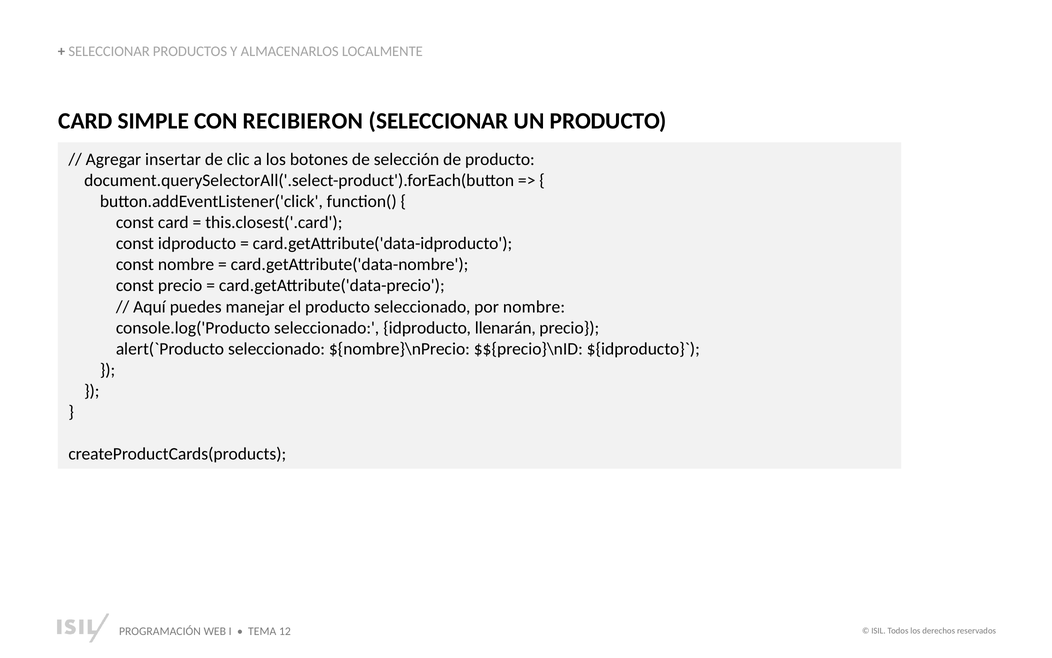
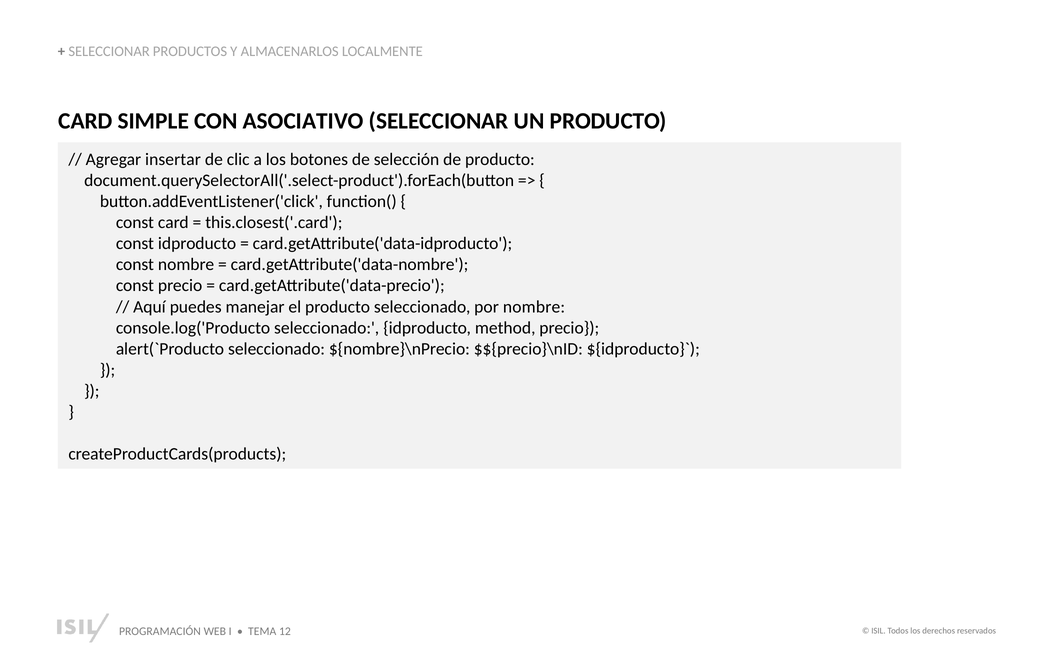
RECIBIERON: RECIBIERON -> ASOCIATIVO
llenarán: llenarán -> method
